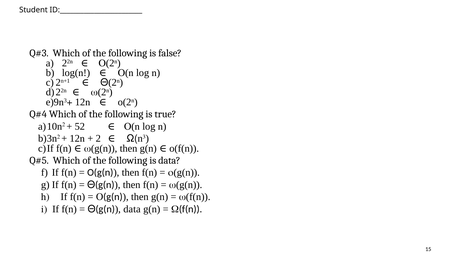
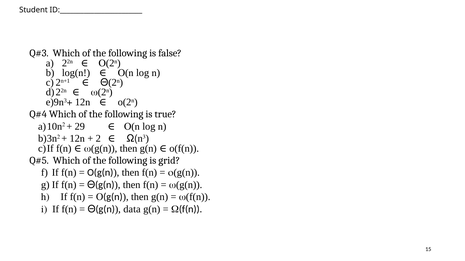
52: 52 -> 29
is data: data -> grid
